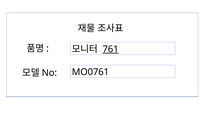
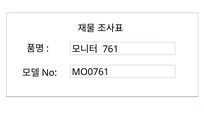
761 underline: present -> none
